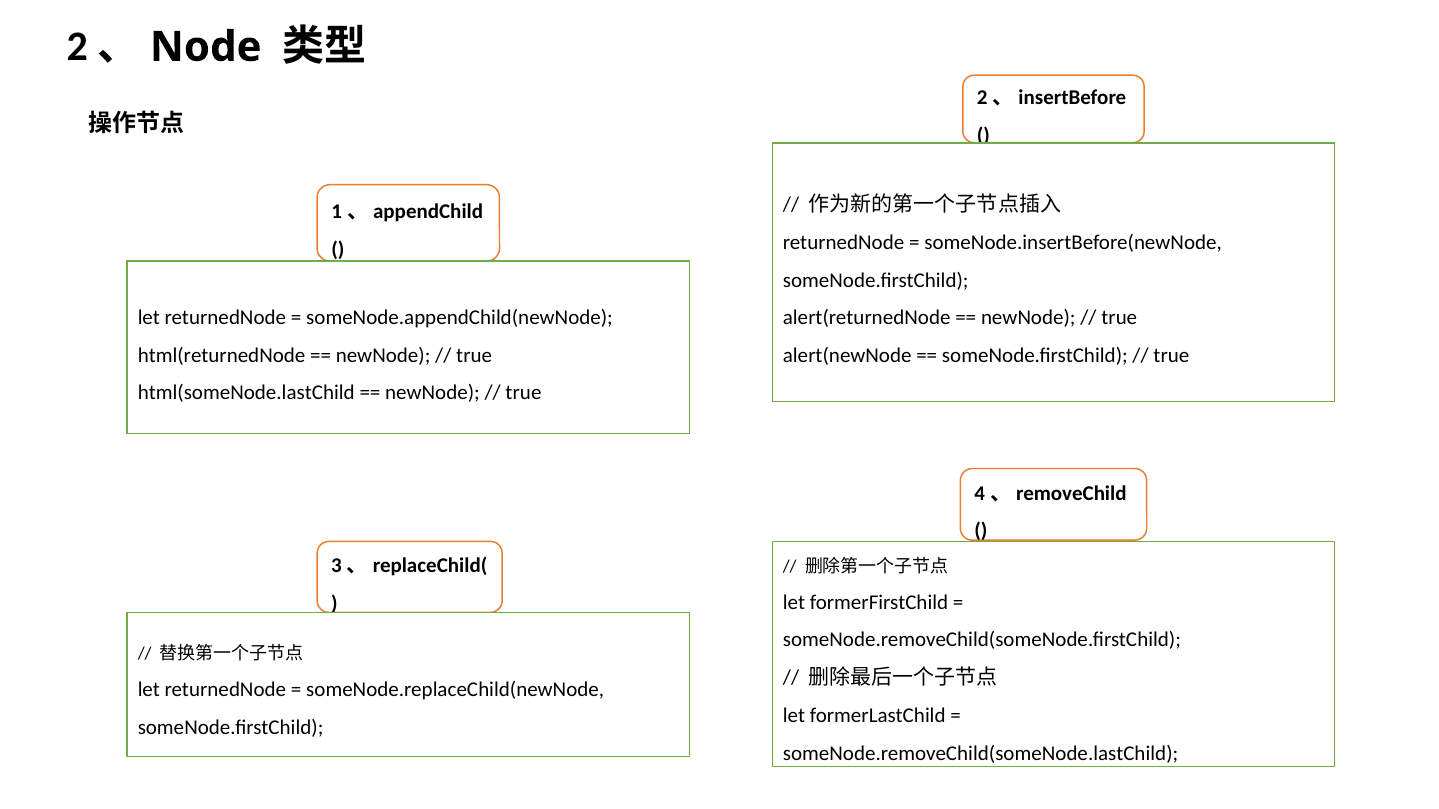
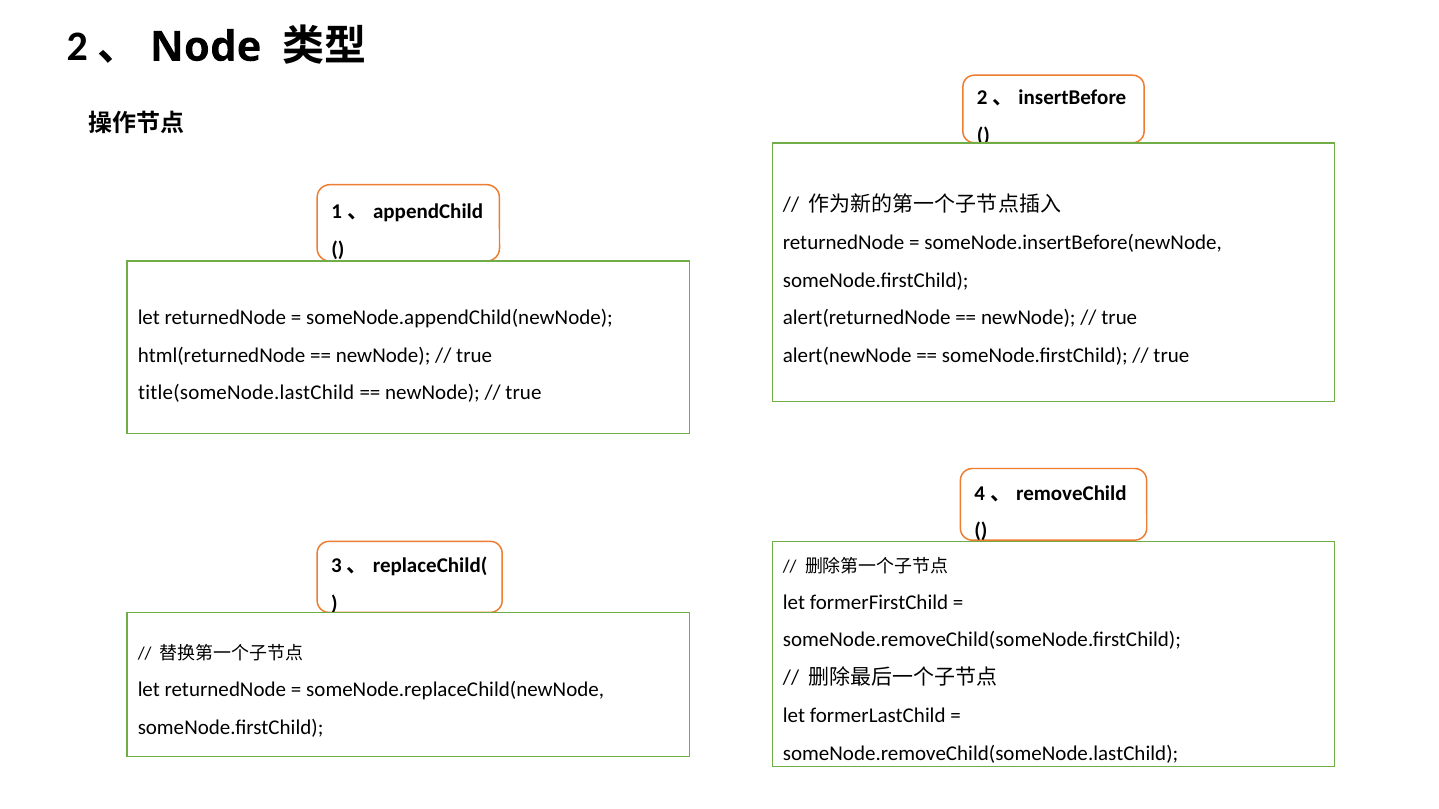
html(someNode.lastChild: html(someNode.lastChild -> title(someNode.lastChild
